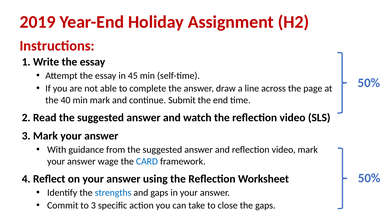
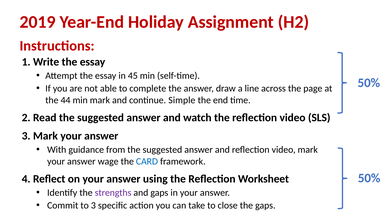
40: 40 -> 44
Submit: Submit -> Simple
strengths colour: blue -> purple
